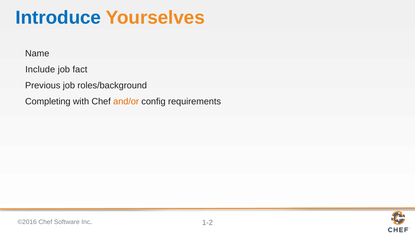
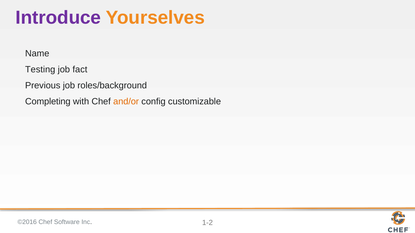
Introduce colour: blue -> purple
Include: Include -> Testing
requirements: requirements -> customizable
